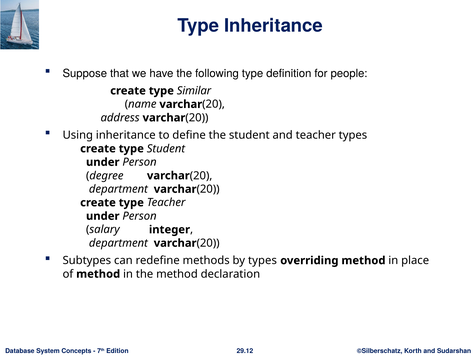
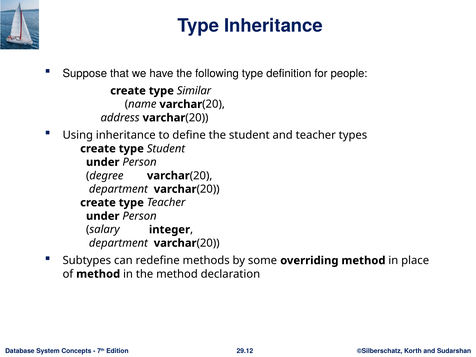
by types: types -> some
